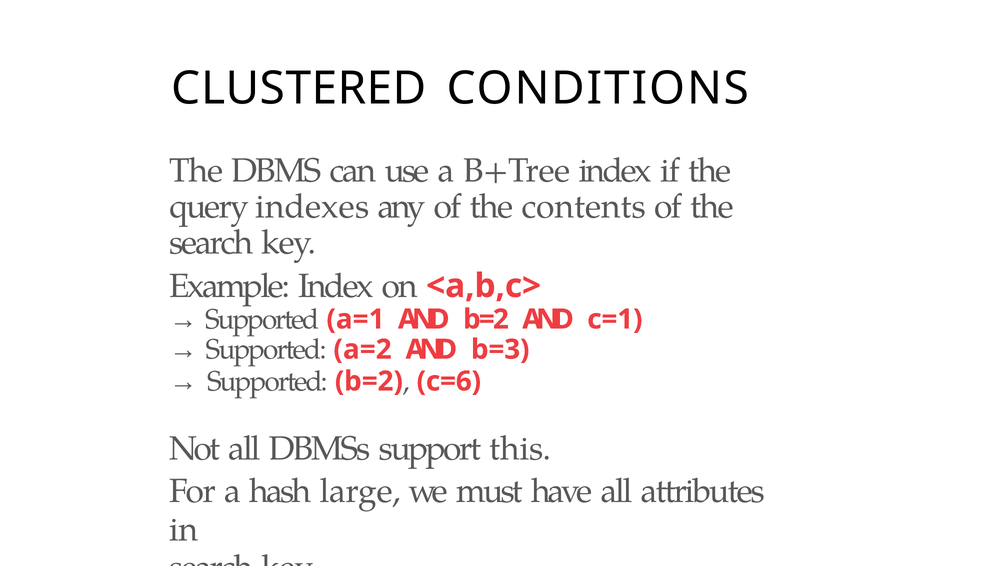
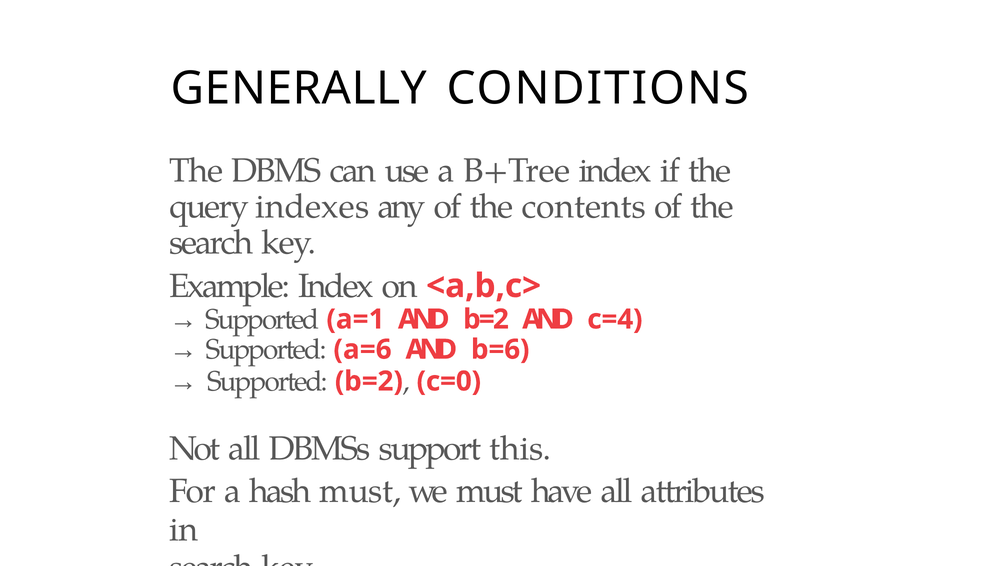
CLUSTERED: CLUSTERED -> GENERALLY
c=1: c=1 -> c=4
a=2: a=2 -> a=6
b=3: b=3 -> b=6
c=6: c=6 -> c=0
hash large: large -> must
